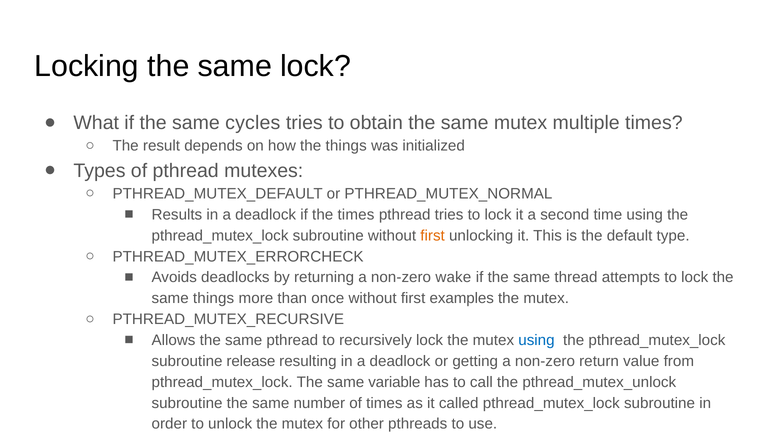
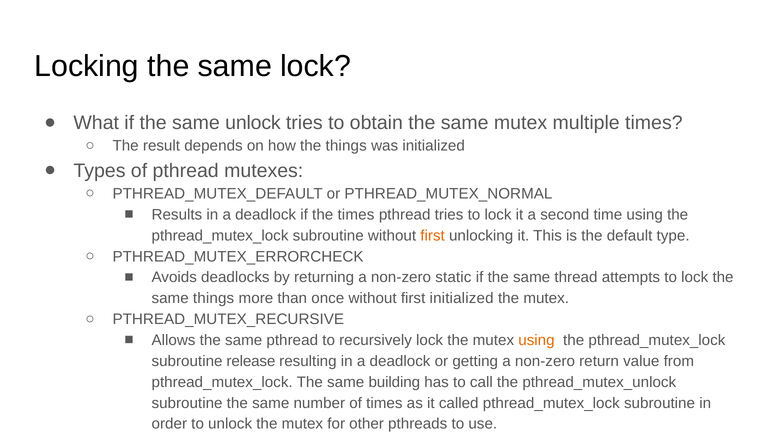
same cycles: cycles -> unlock
wake: wake -> static
first examples: examples -> initialized
using at (536, 341) colour: blue -> orange
variable: variable -> building
